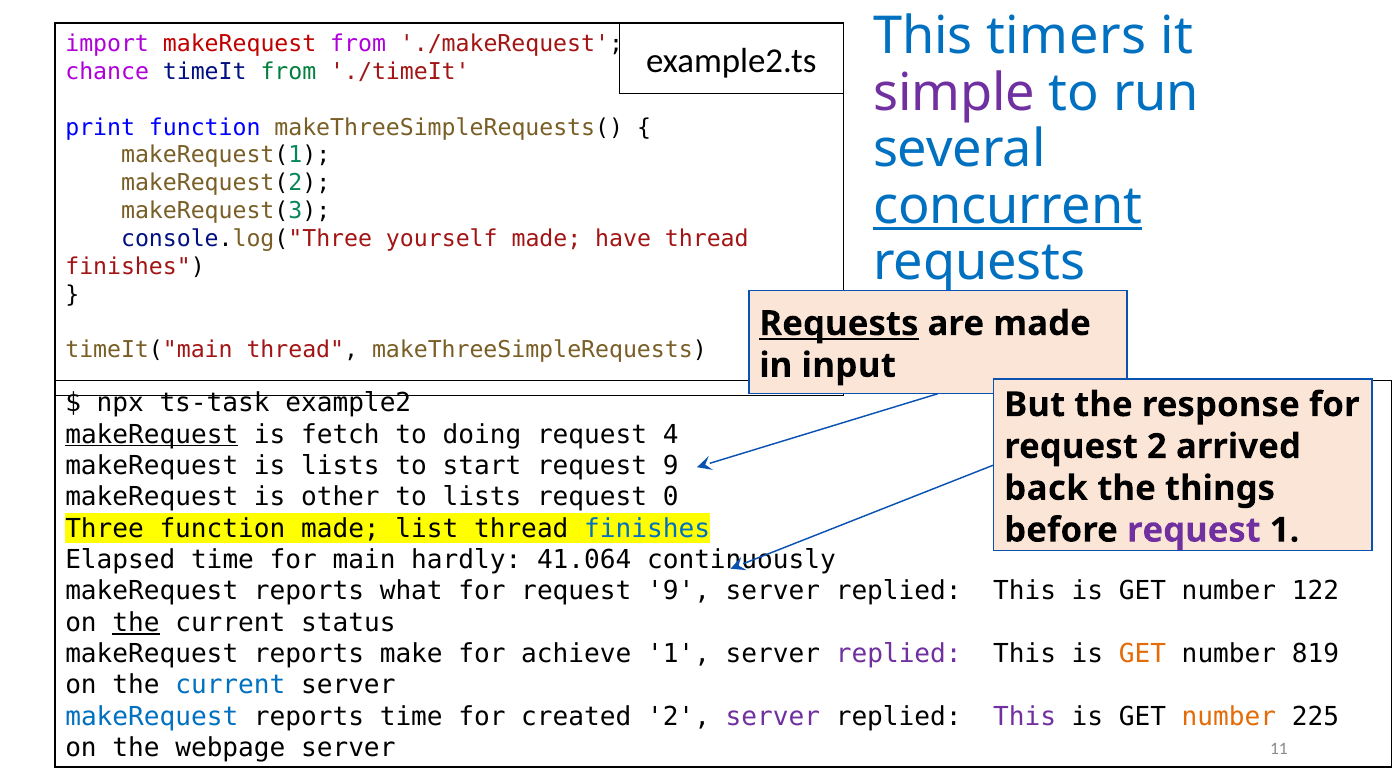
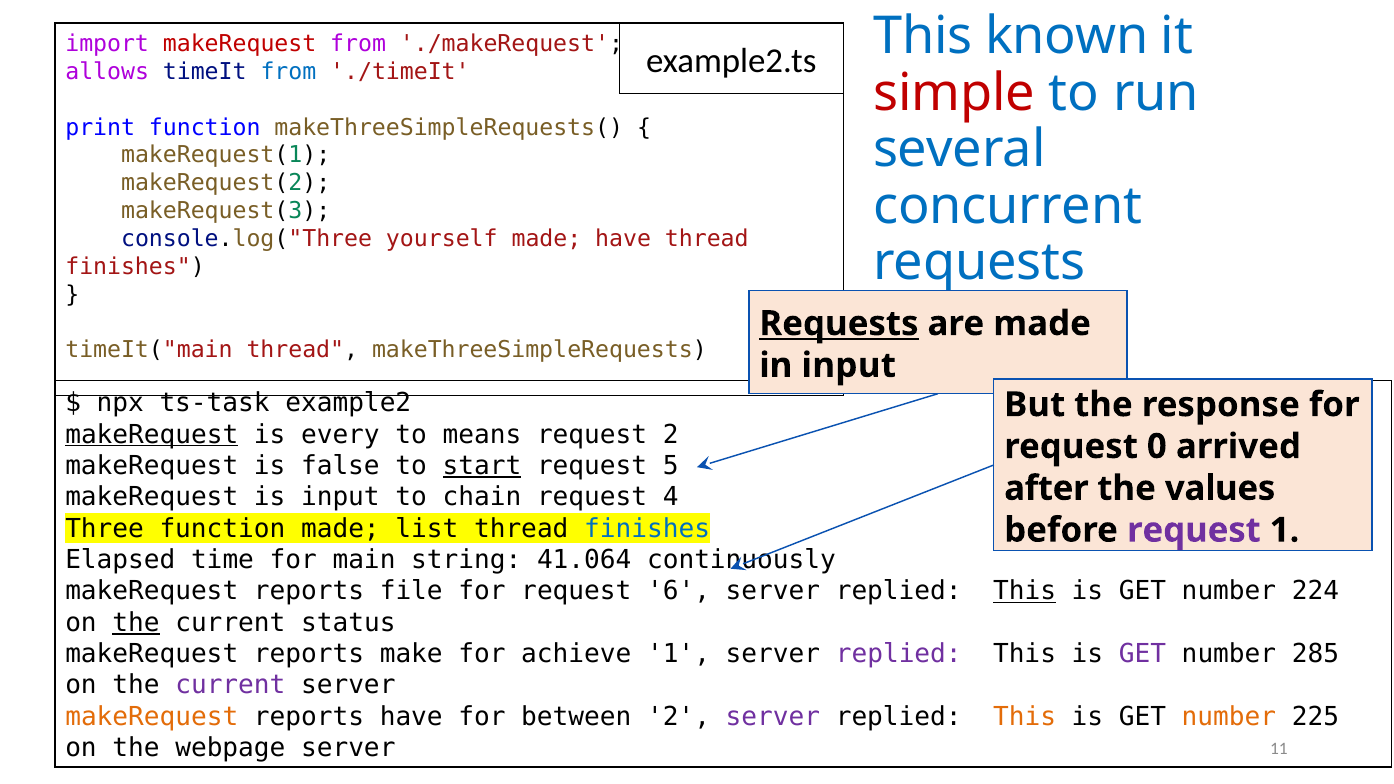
timers: timers -> known
chance: chance -> allows
from at (288, 72) colour: green -> blue
simple colour: purple -> red
concurrent underline: present -> none
fetch: fetch -> every
doing: doing -> means
request 4: 4 -> 2
request 2: 2 -> 0
is lists: lists -> false
start underline: none -> present
9 at (671, 466): 9 -> 5
back: back -> after
things: things -> values
is other: other -> input
to lists: lists -> chain
0: 0 -> 4
hardly: hardly -> string
what: what -> file
for request 9: 9 -> 6
This at (1025, 591) underline: none -> present
122: 122 -> 224
GET at (1142, 654) colour: orange -> purple
819: 819 -> 285
current at (230, 685) colour: blue -> purple
makeRequest at (152, 717) colour: blue -> orange
reports time: time -> have
created: created -> between
This at (1025, 717) colour: purple -> orange
